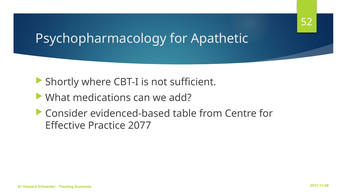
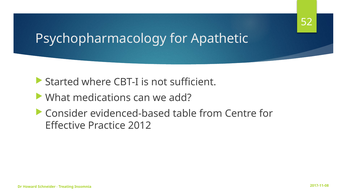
Shortly: Shortly -> Started
2077: 2077 -> 2012
